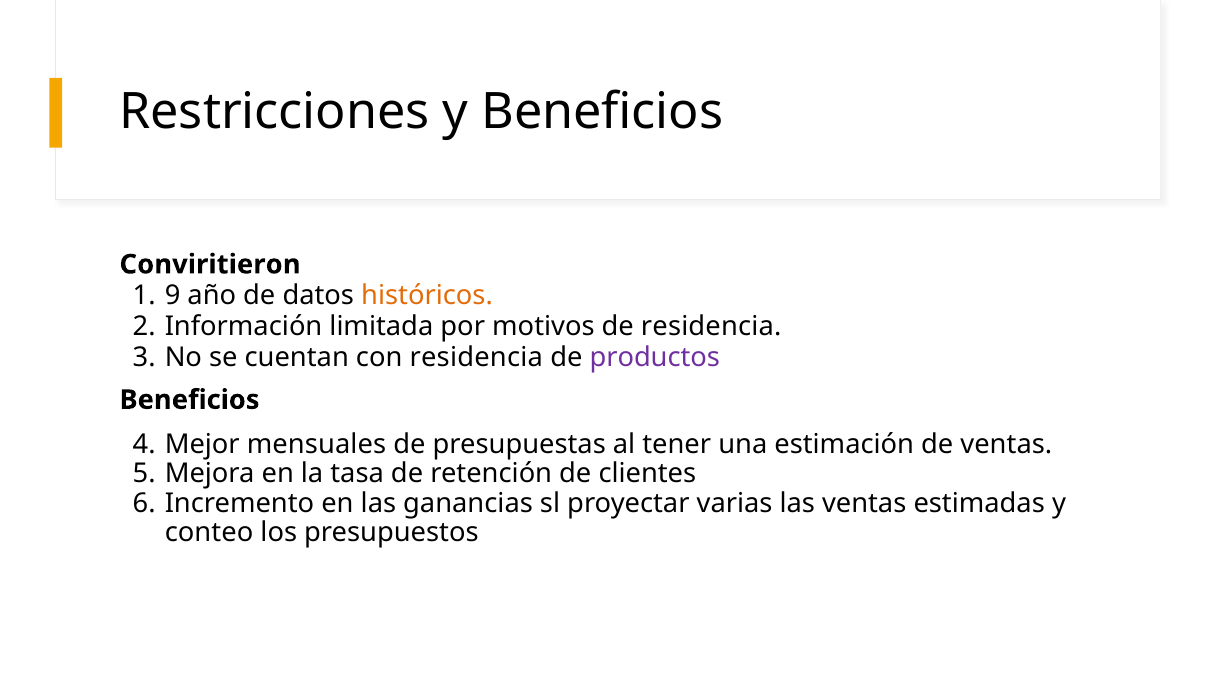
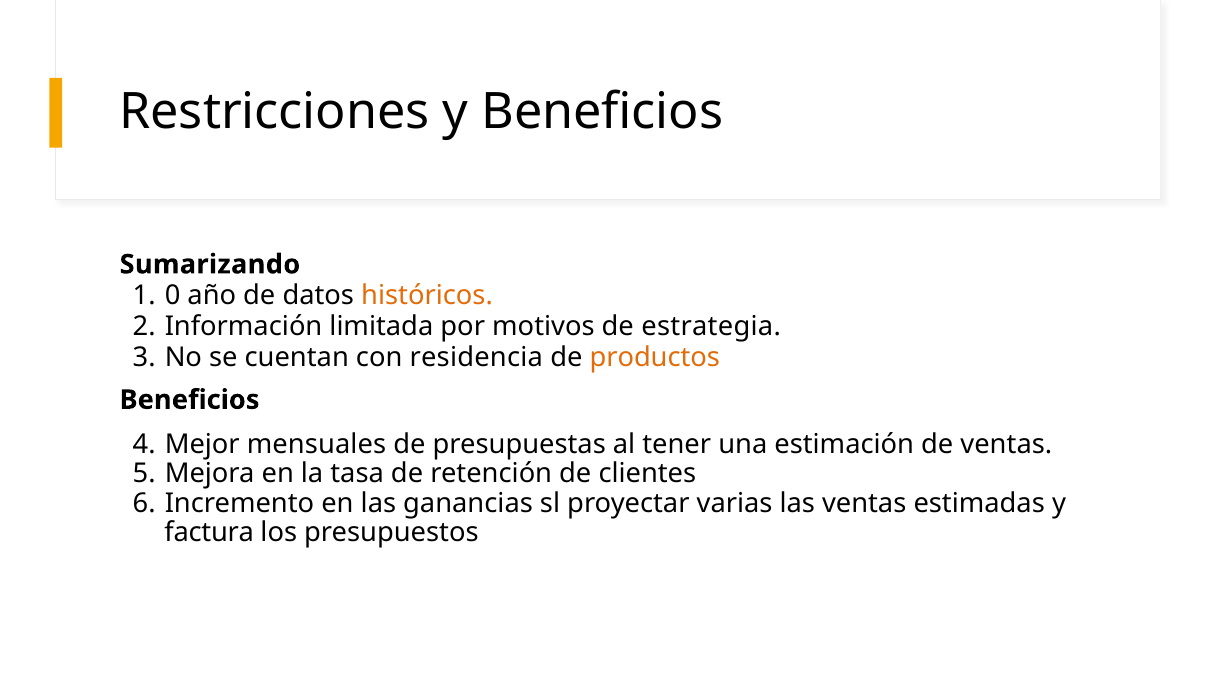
Conviritieron: Conviritieron -> Sumarizando
9: 9 -> 0
de residencia: residencia -> estrategia
productos colour: purple -> orange
conteo: conteo -> factura
